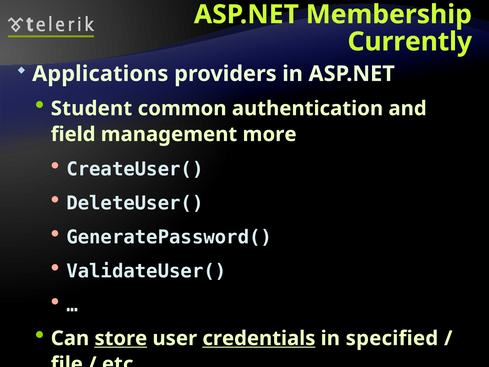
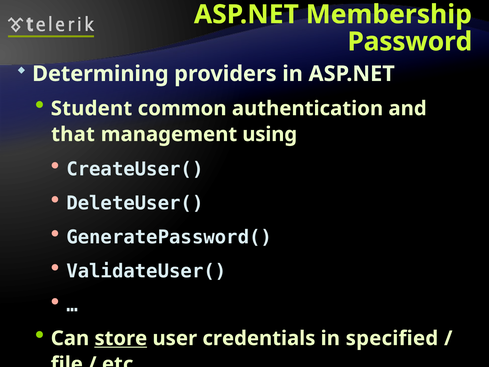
Currently: Currently -> Password
Applications: Applications -> Determining
field: field -> that
more: more -> using
credentials underline: present -> none
